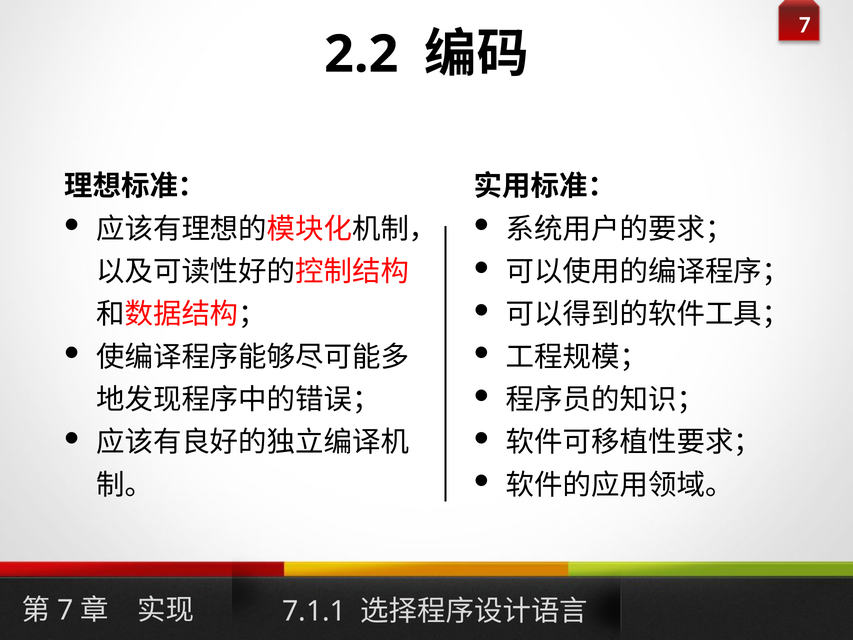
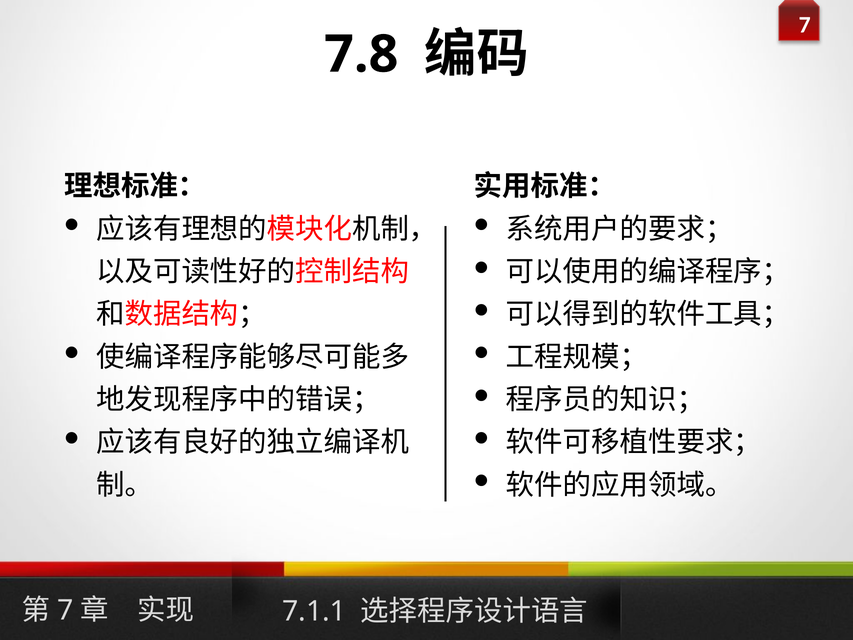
2.2: 2.2 -> 7.8
